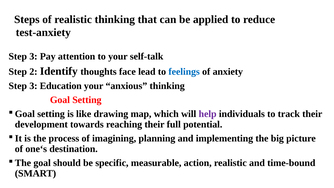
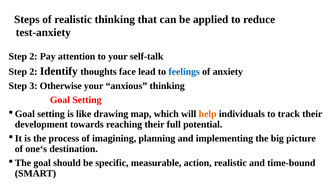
3 at (33, 56): 3 -> 2
Education: Education -> Otherwise
help colour: purple -> orange
